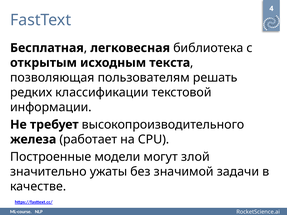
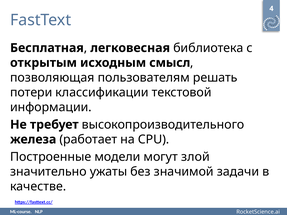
текста: текста -> смысл
редких: редких -> потери
